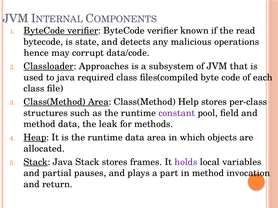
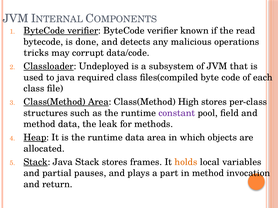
state: state -> done
hence: hence -> tricks
Approaches: Approaches -> Undeployed
Help: Help -> High
holds colour: purple -> orange
